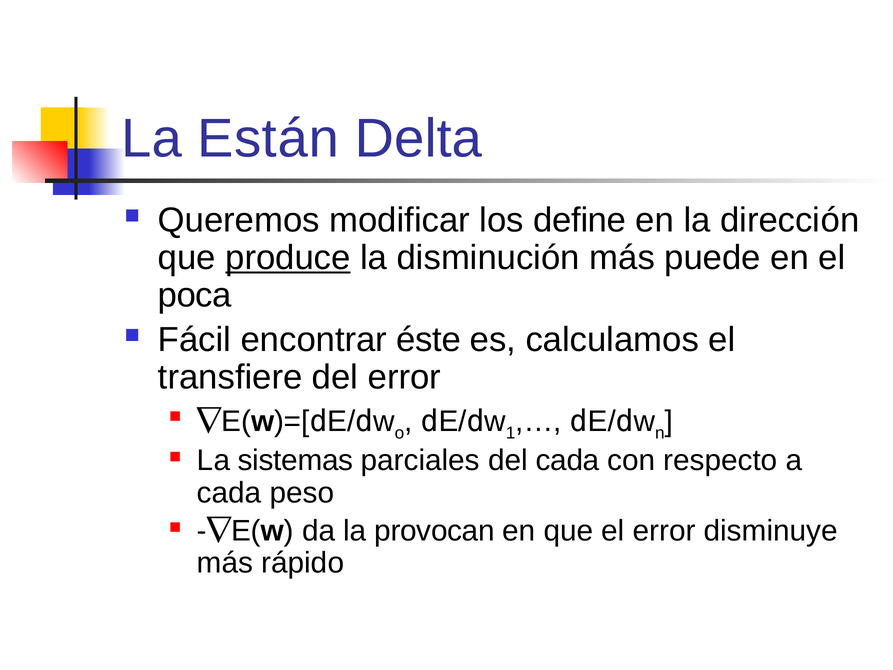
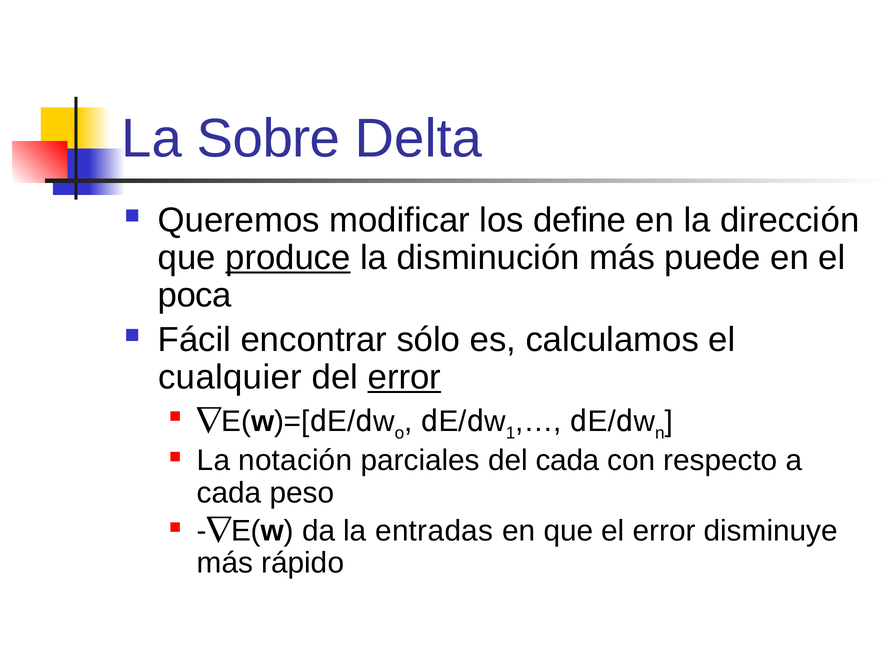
Están: Están -> Sobre
éste: éste -> sólo
transfiere: transfiere -> cualquier
error at (404, 377) underline: none -> present
sistemas: sistemas -> notación
provocan: provocan -> entradas
